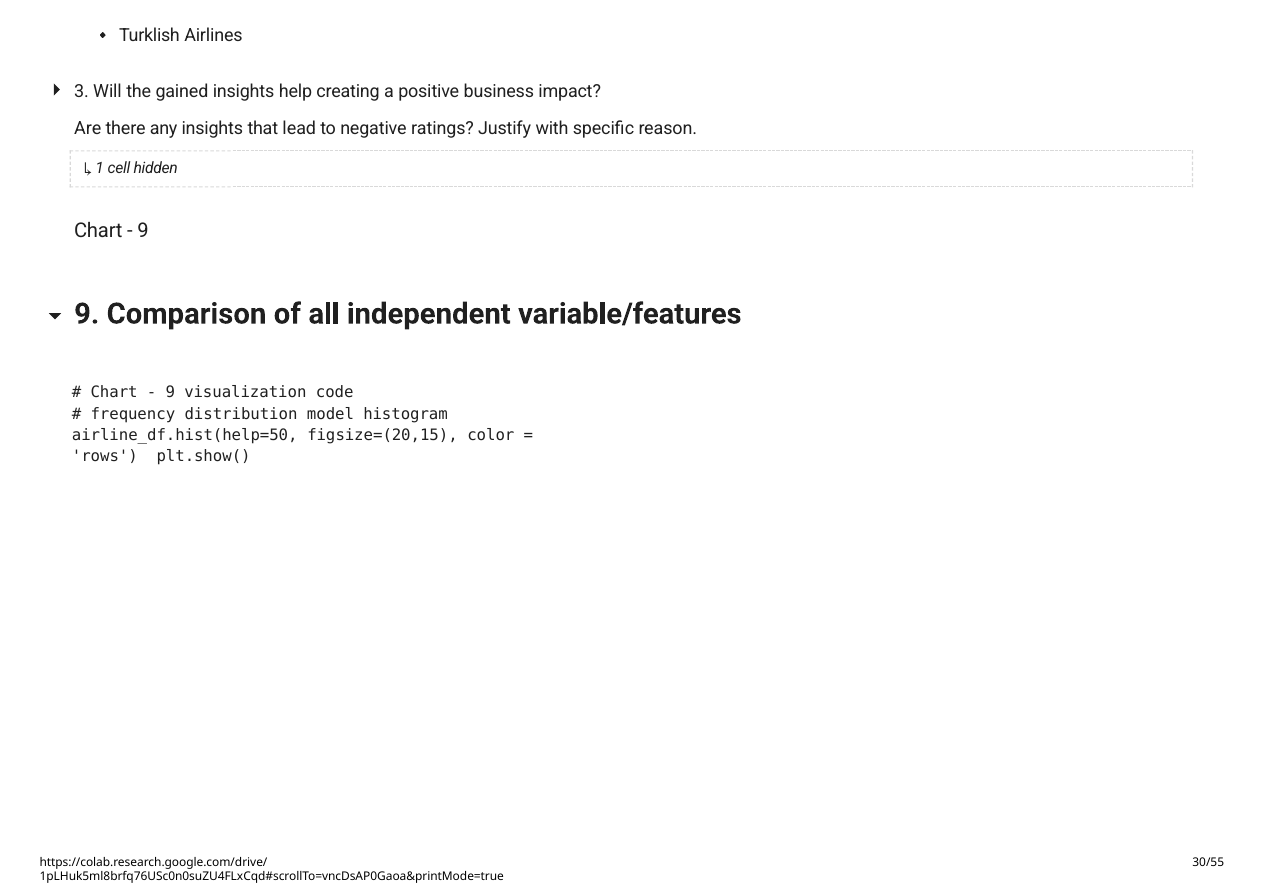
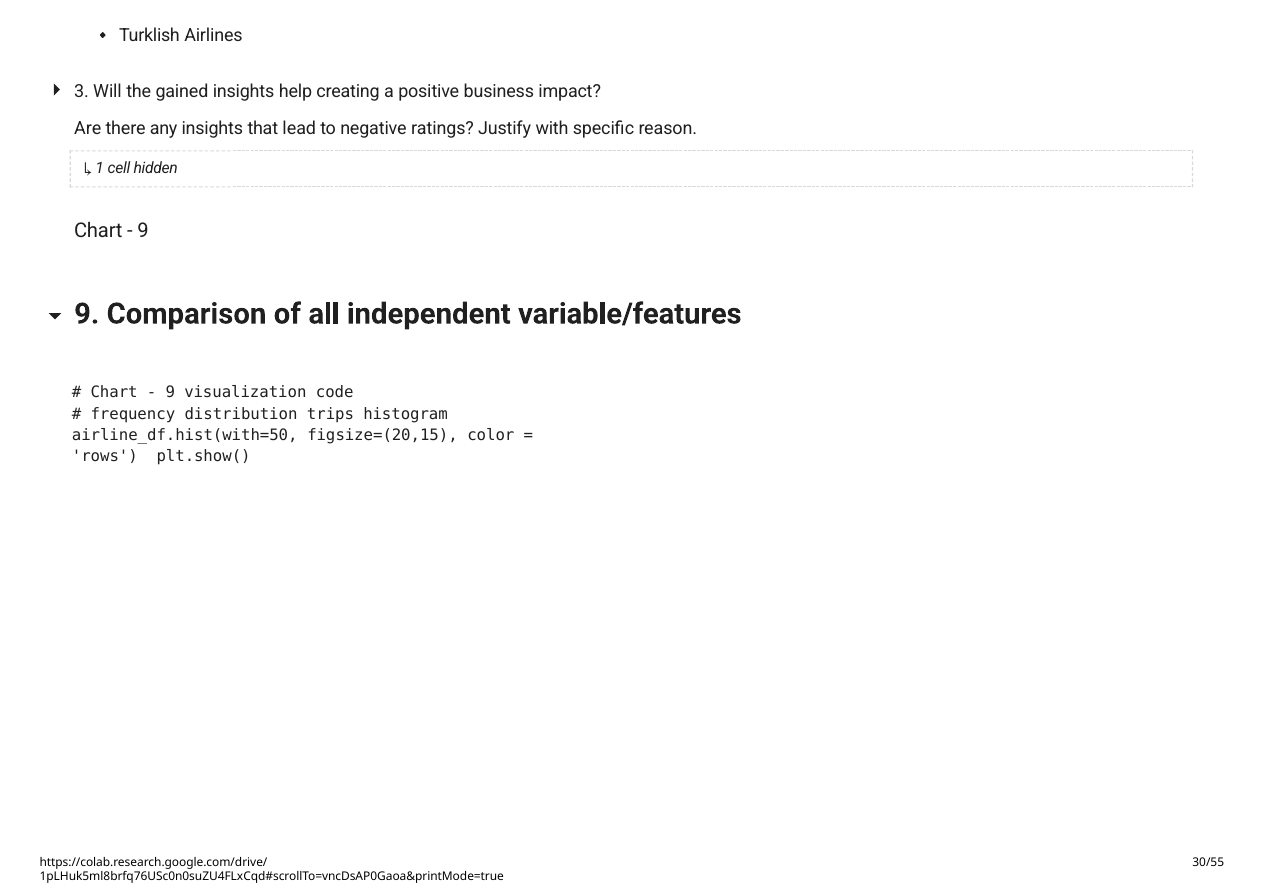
model: model -> trips
airline_df.hist(help=50: airline_df.hist(help=50 -> airline_df.hist(with=50
